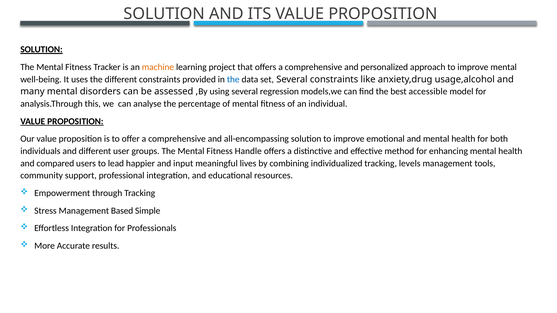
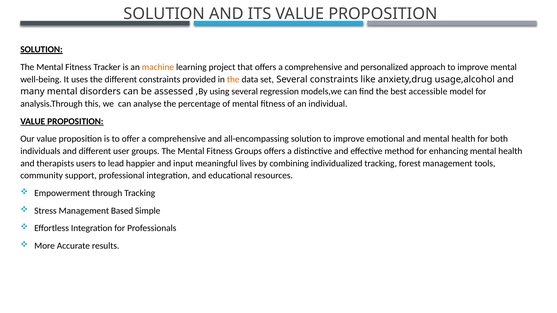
the at (233, 79) colour: blue -> orange
Fitness Handle: Handle -> Groups
compared: compared -> therapists
levels: levels -> forest
